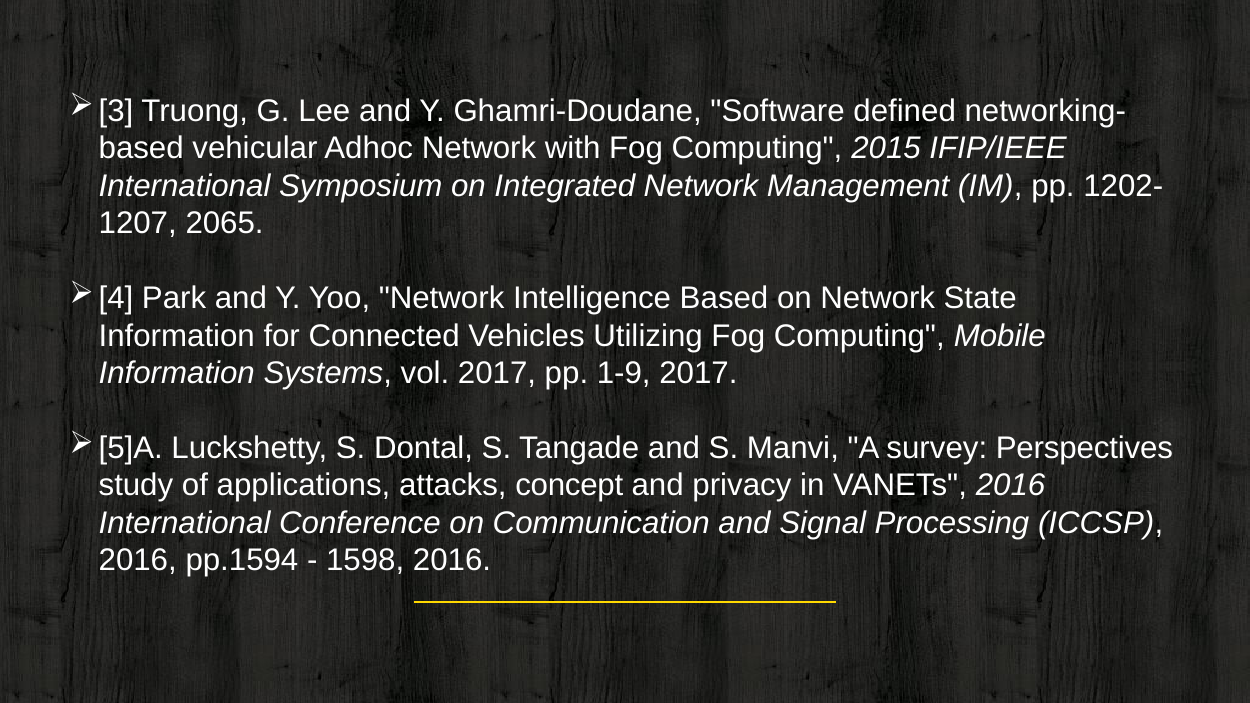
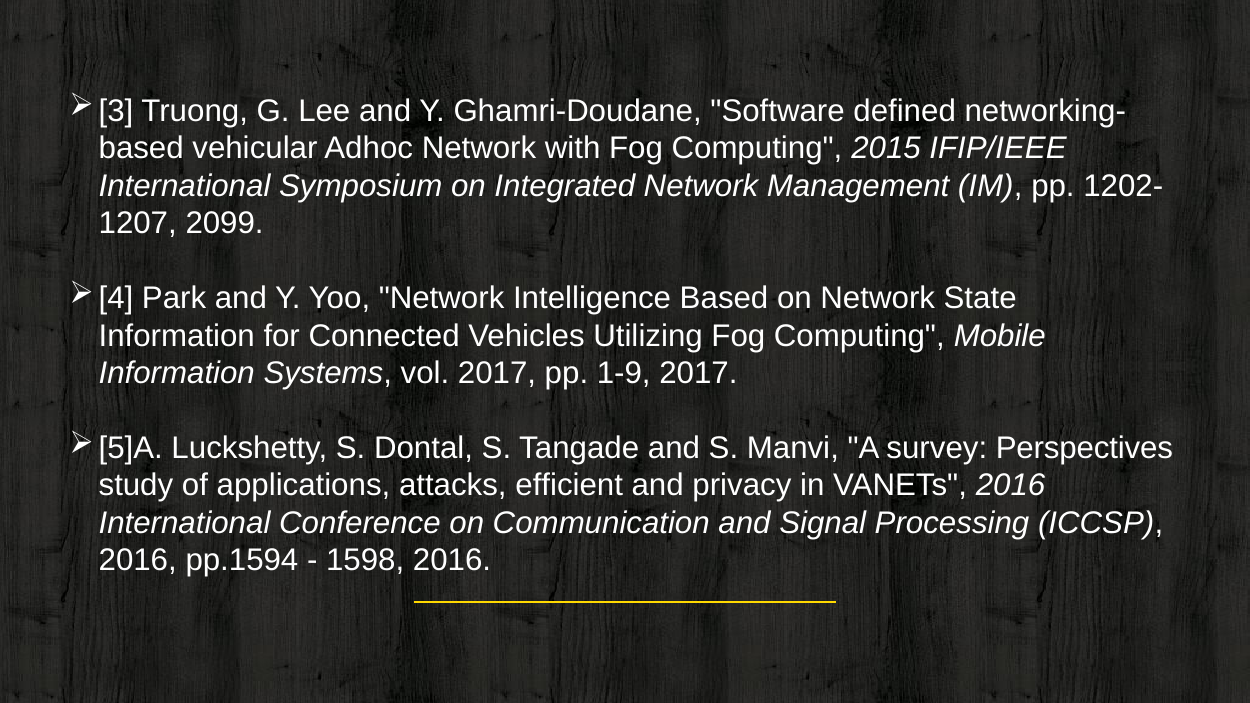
2065: 2065 -> 2099
concept: concept -> efficient
